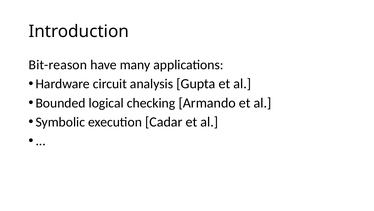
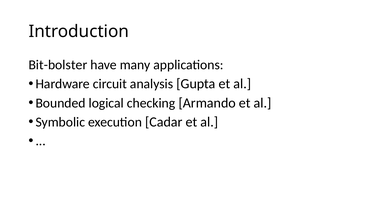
Bit-reason: Bit-reason -> Bit-bolster
